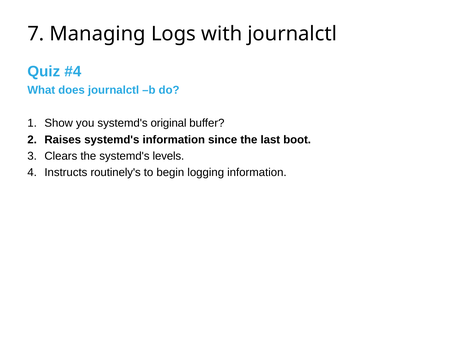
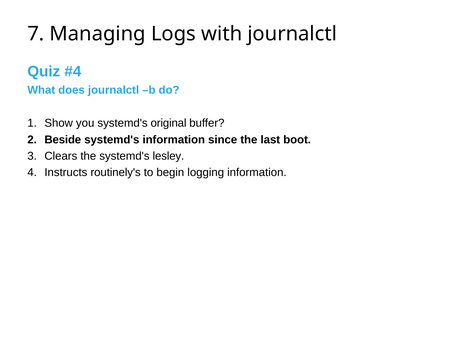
Raises: Raises -> Beside
levels: levels -> lesley
